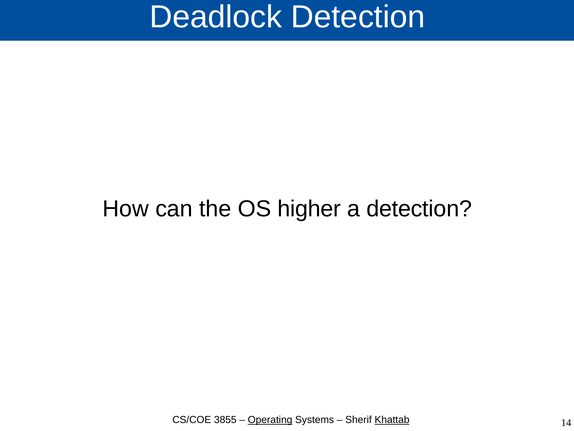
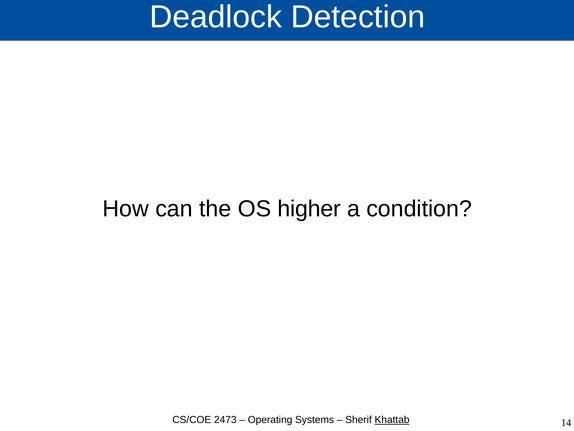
a detection: detection -> condition
3855: 3855 -> 2473
Operating underline: present -> none
